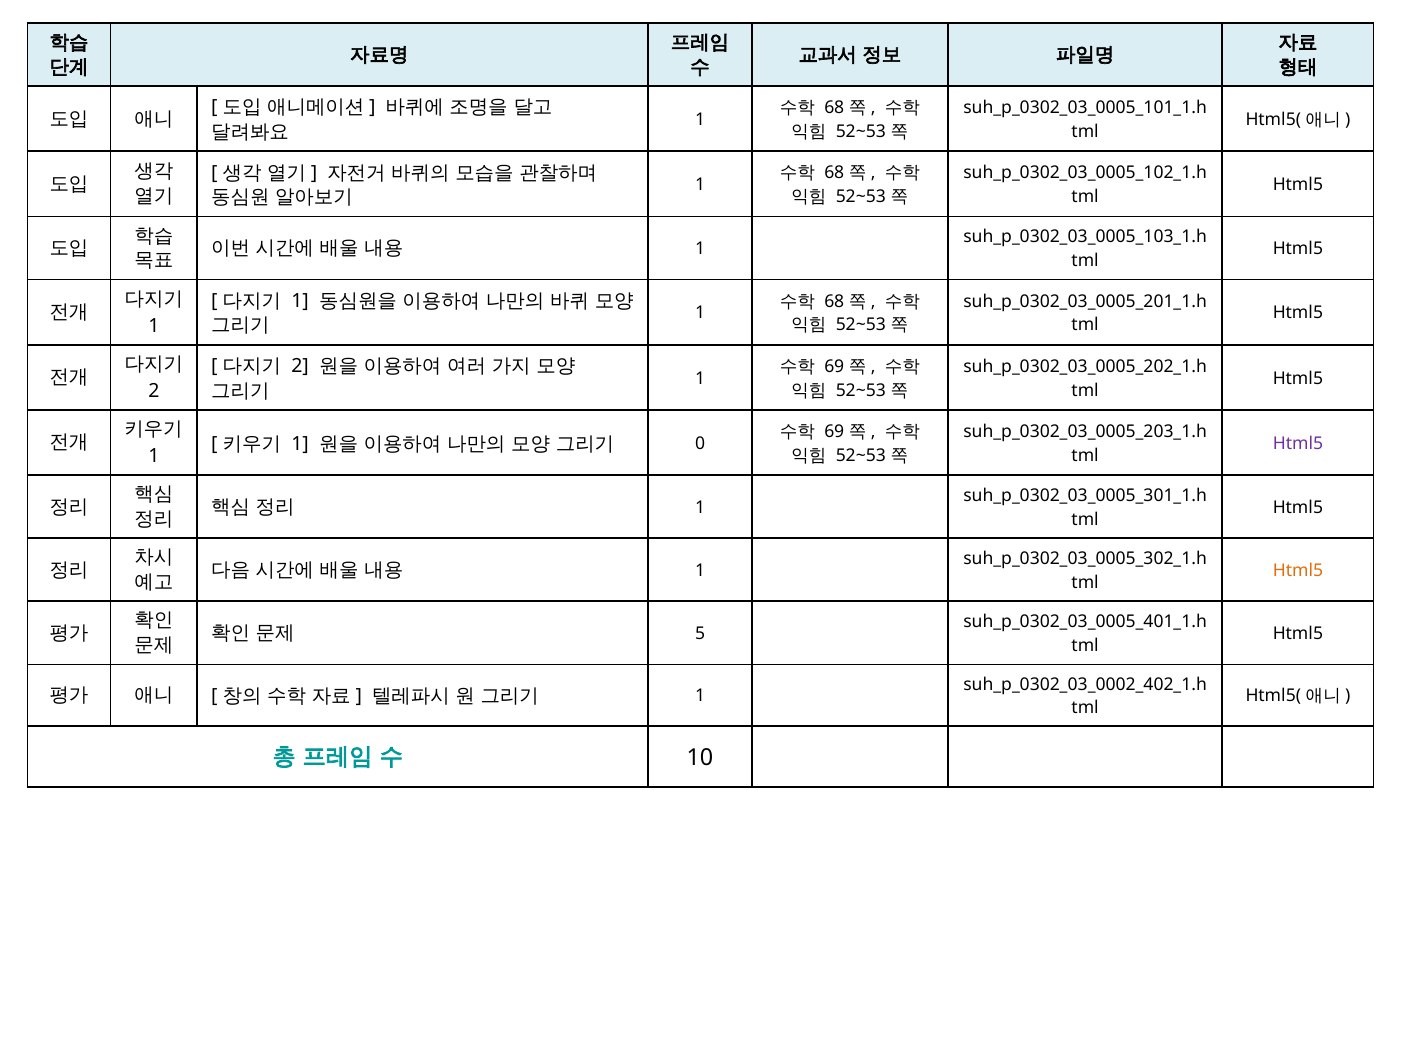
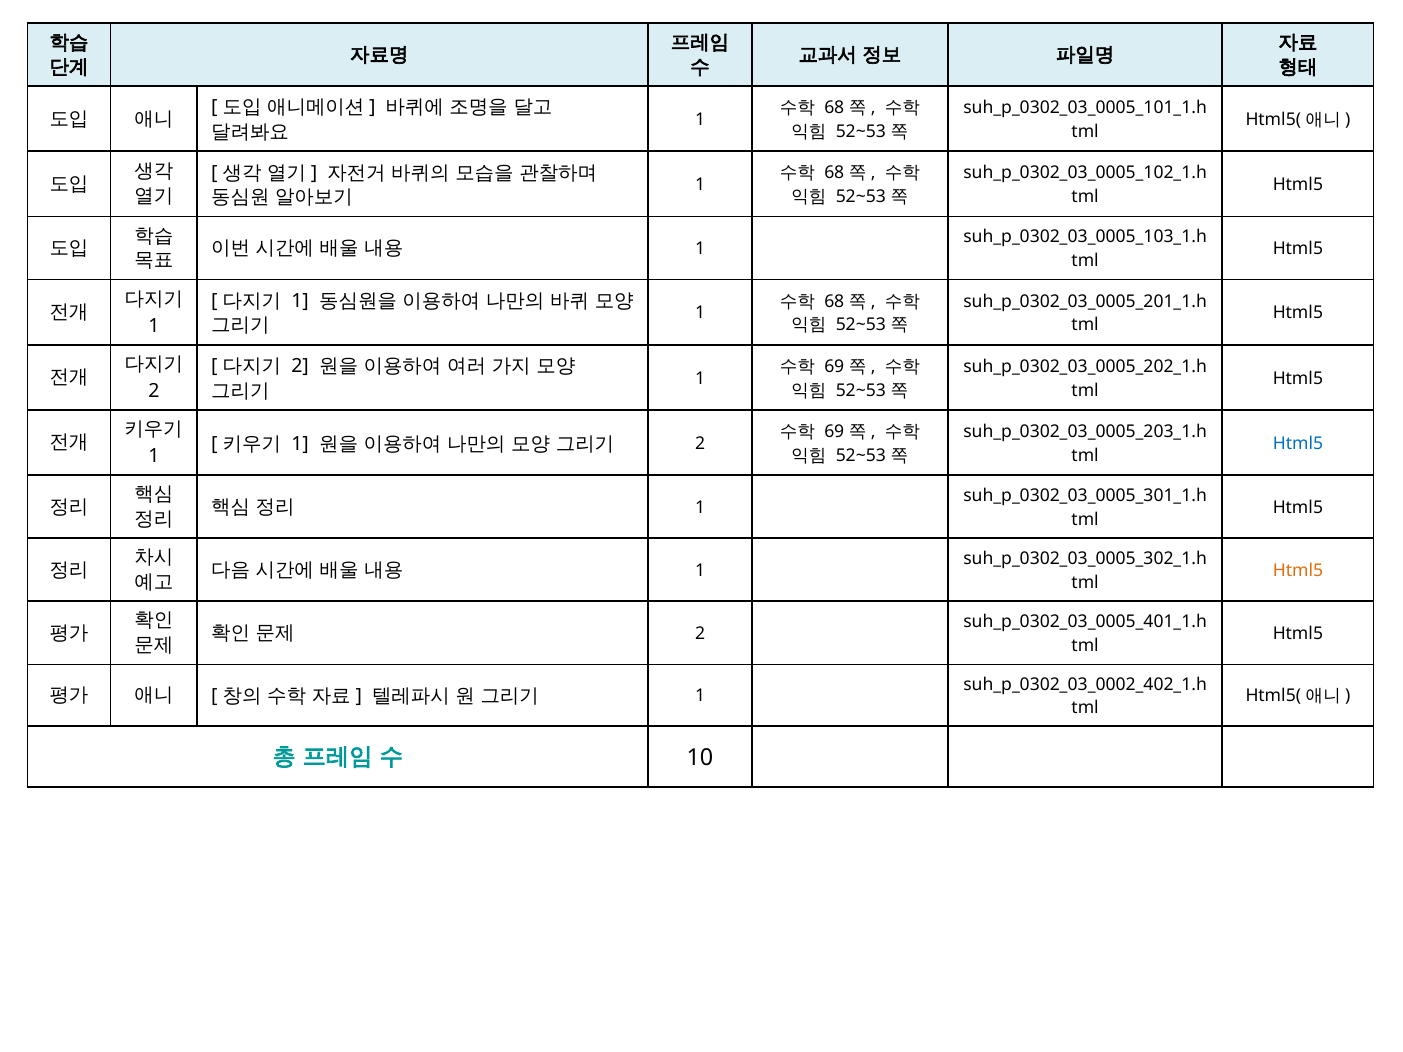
0 at (700, 444): 0 -> 2
Html5 at (1298, 444) colour: purple -> blue
5 at (700, 634): 5 -> 2
